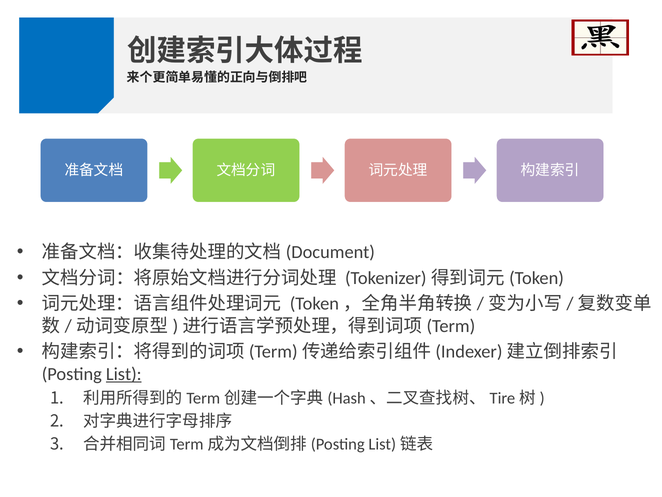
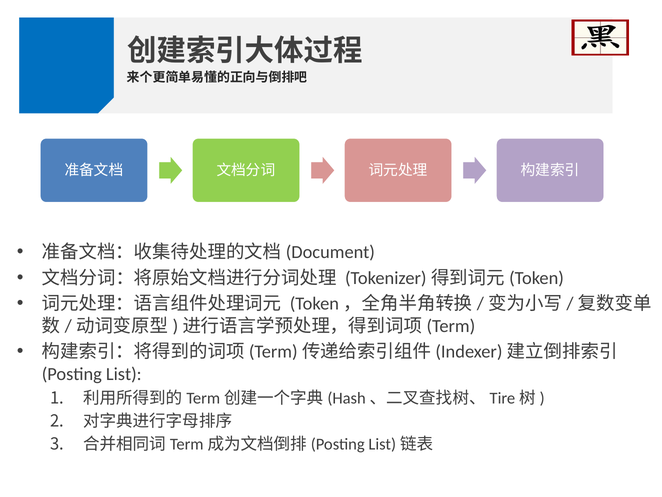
List underline: present -> none
